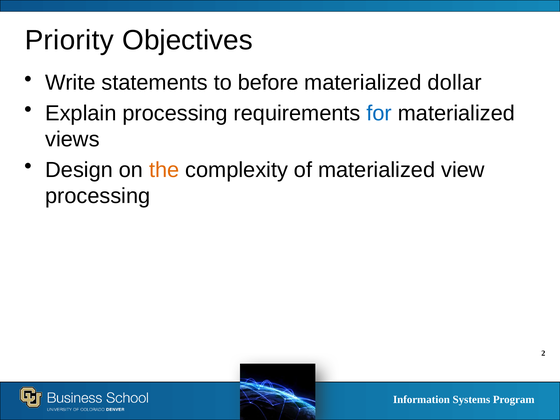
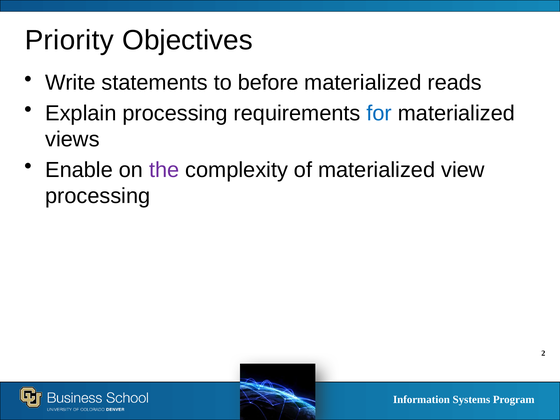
dollar: dollar -> reads
Design: Design -> Enable
the colour: orange -> purple
